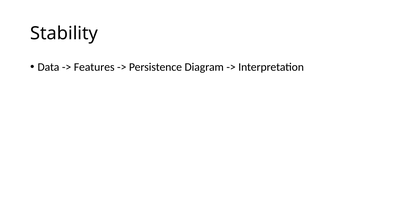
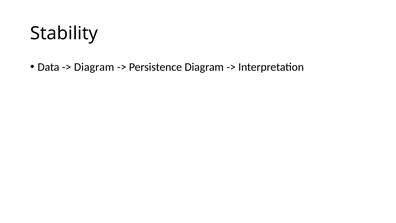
Features at (94, 67): Features -> Diagram
